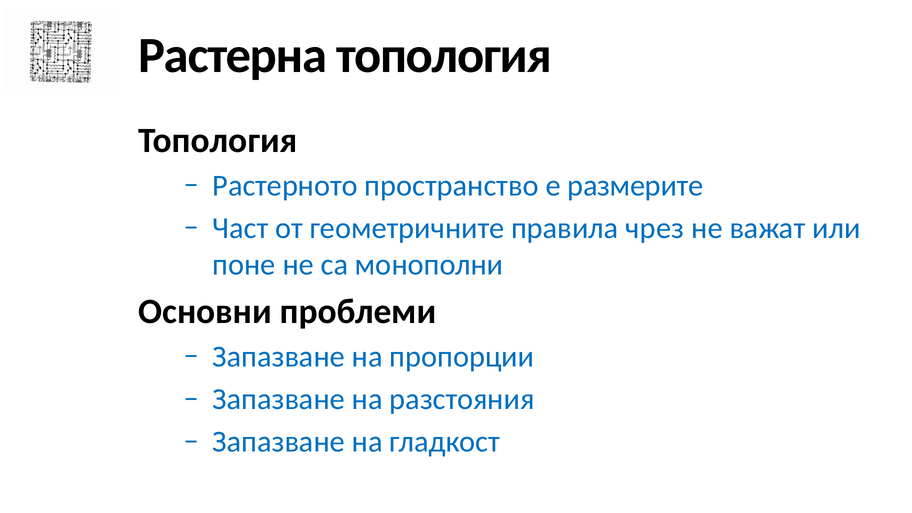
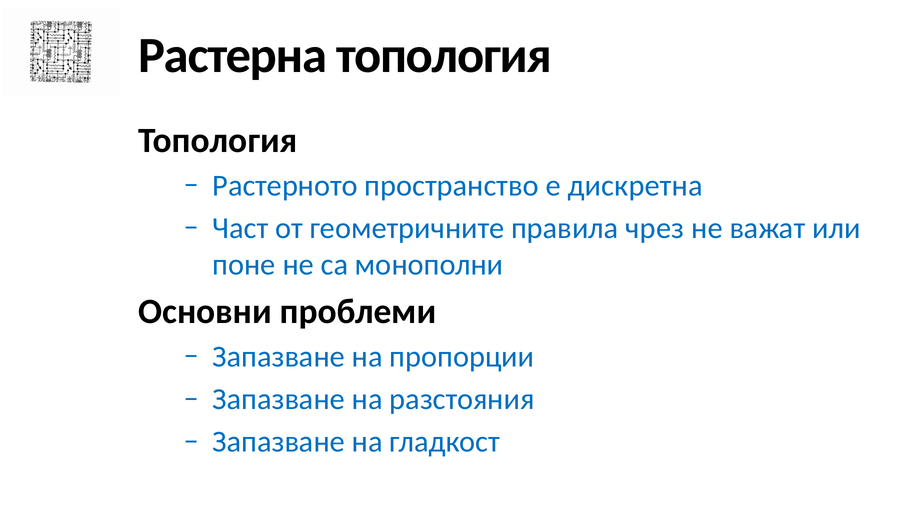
размерите: размерите -> дискретна
